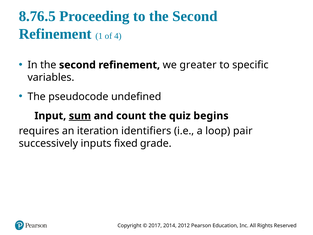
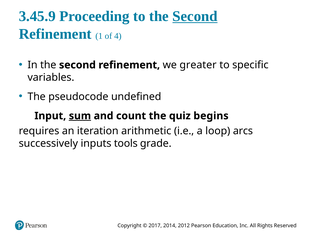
8.76.5: 8.76.5 -> 3.45.9
Second at (195, 16) underline: none -> present
identifiers: identifiers -> arithmetic
pair: pair -> arcs
fixed: fixed -> tools
